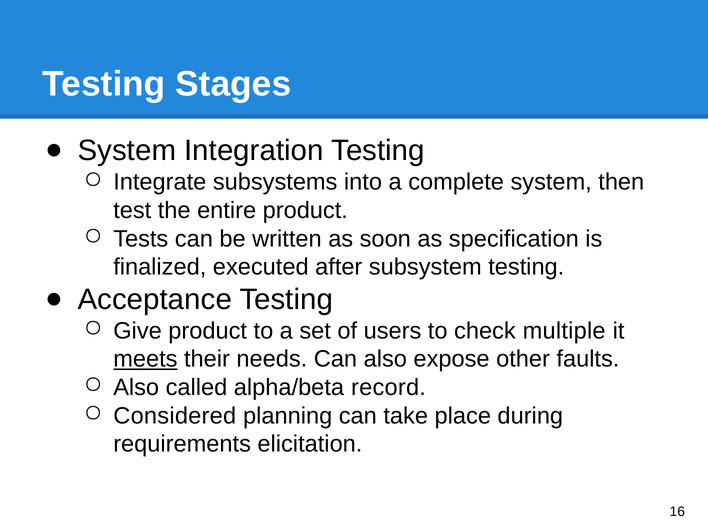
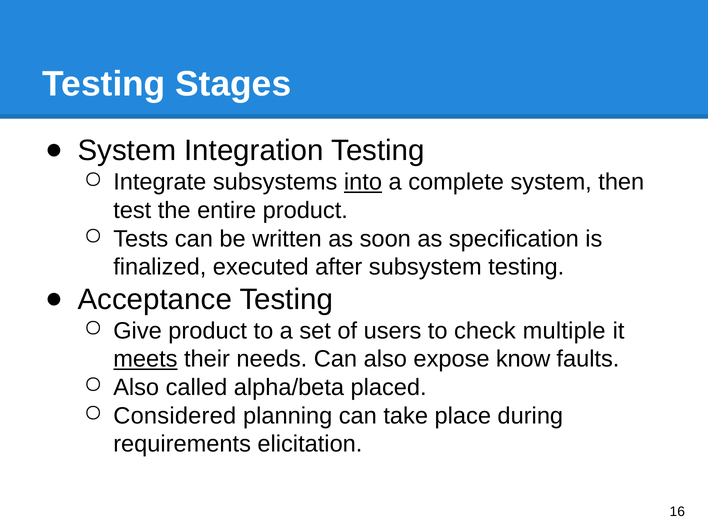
into underline: none -> present
other: other -> know
record: record -> placed
